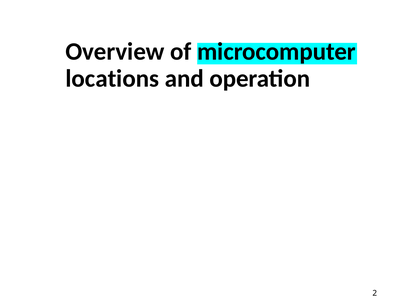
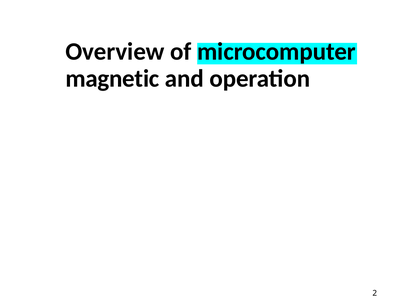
locations: locations -> magnetic
